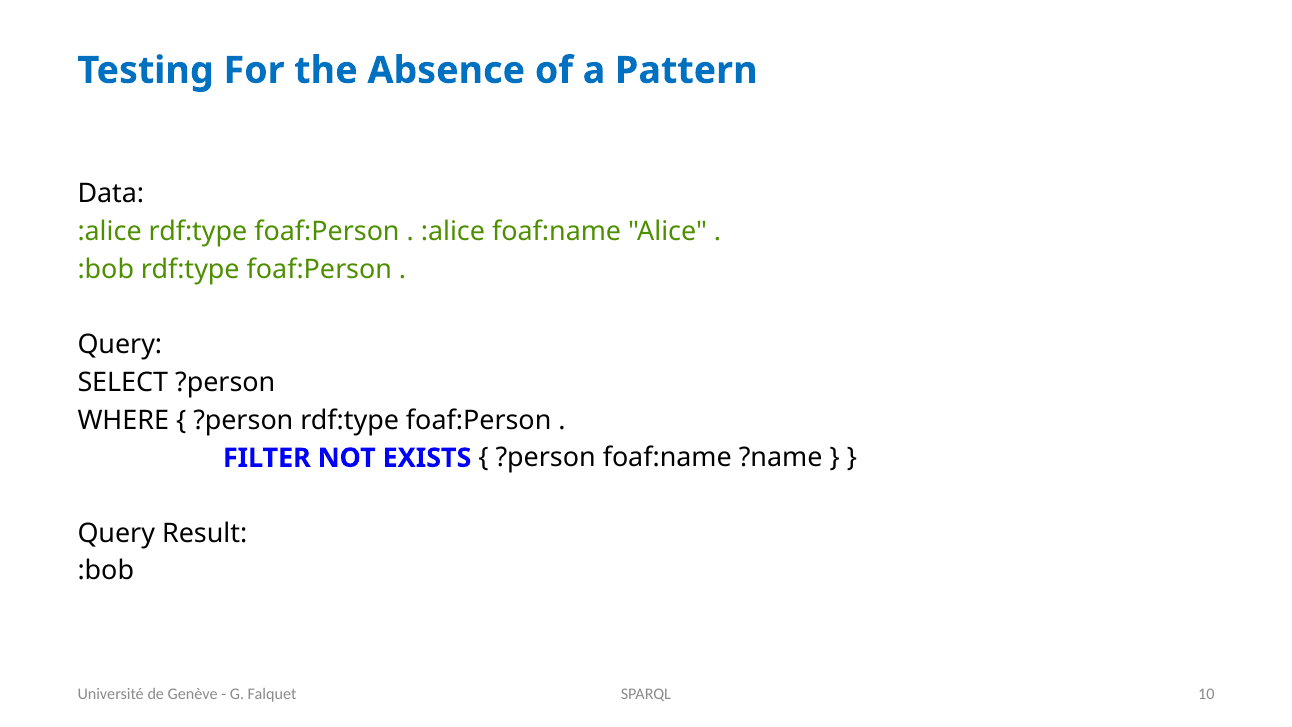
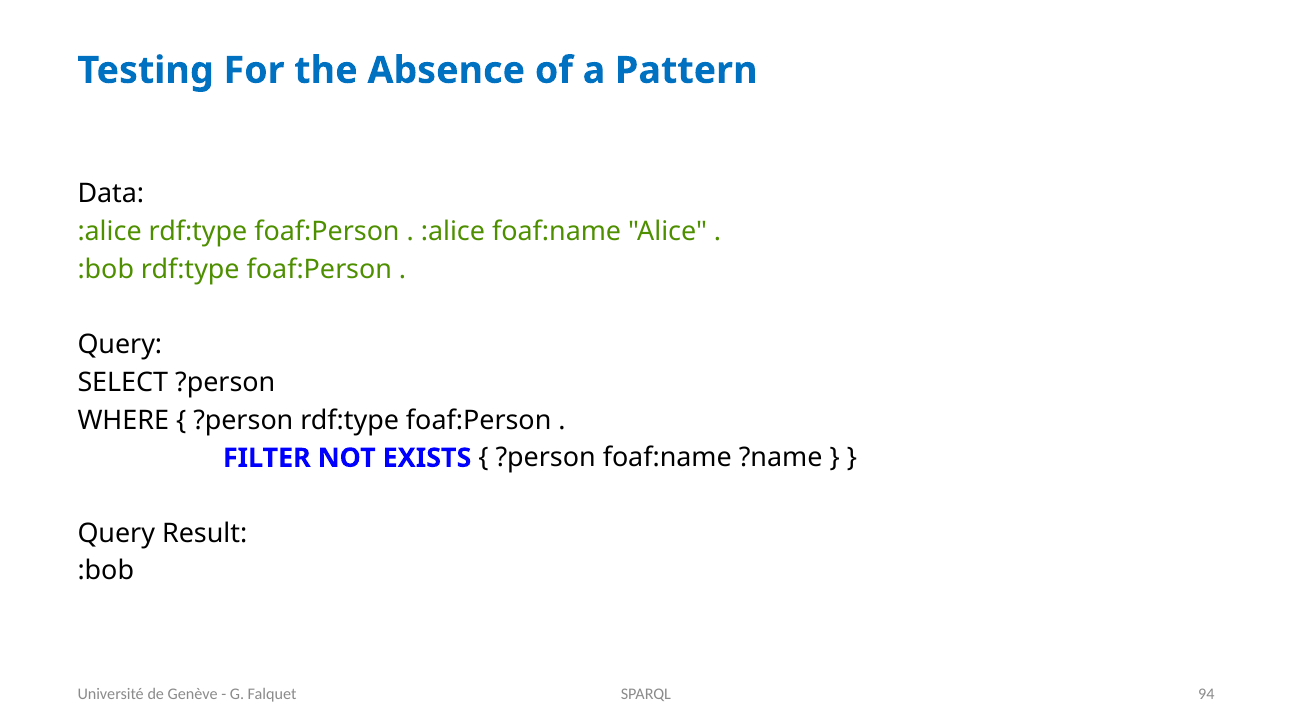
10: 10 -> 94
